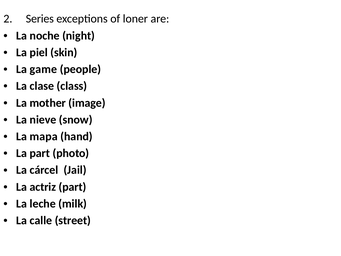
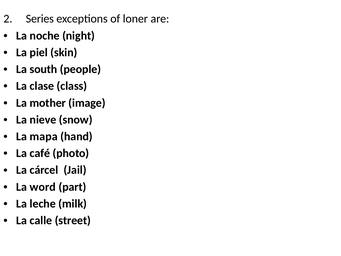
game: game -> south
La part: part -> café
actriz: actriz -> word
